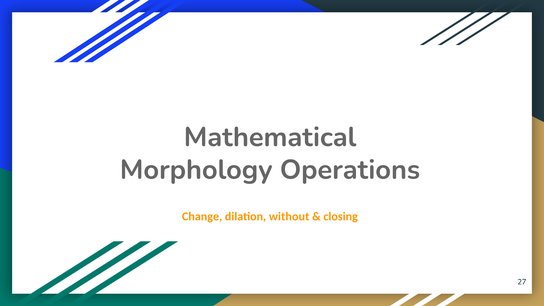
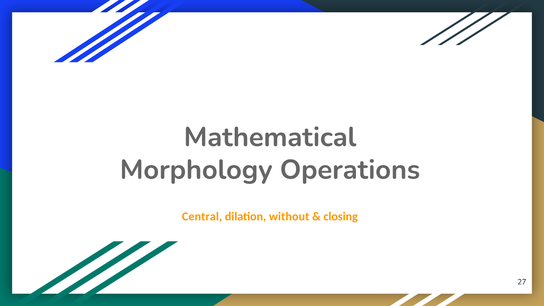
Change: Change -> Central
